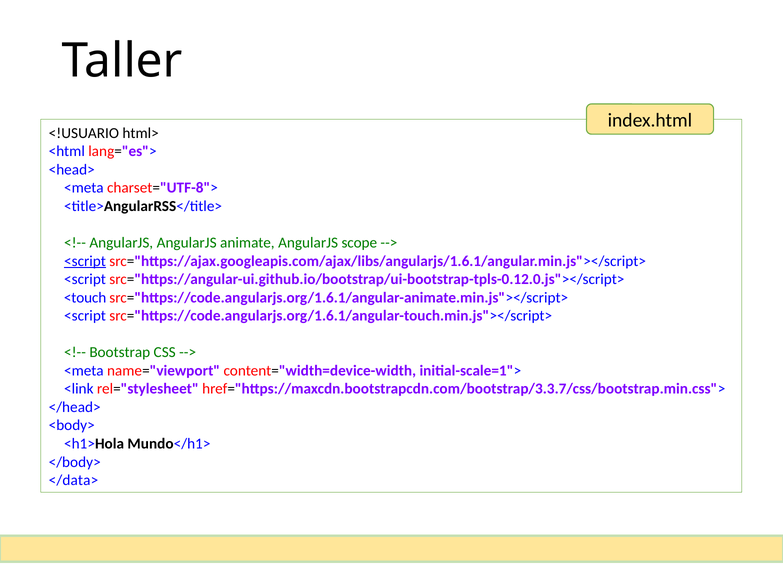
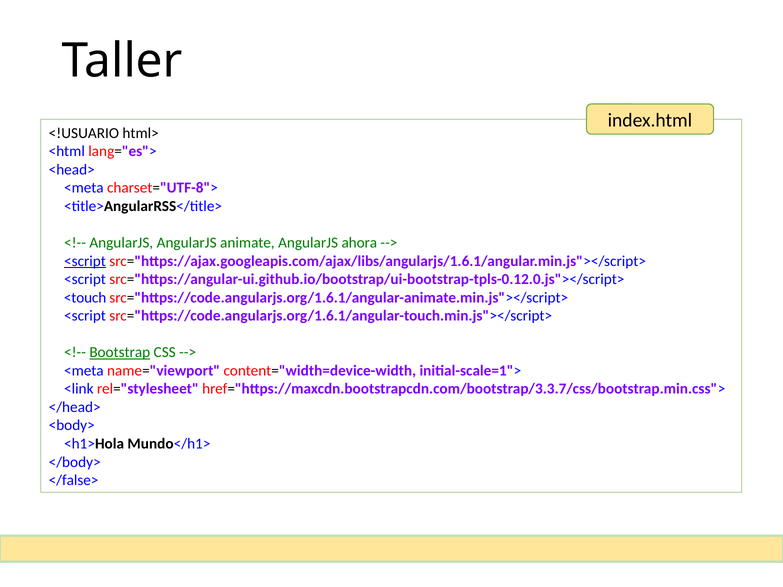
scope: scope -> ahora
Bootstrap underline: none -> present
</data>: </data> -> </false>
